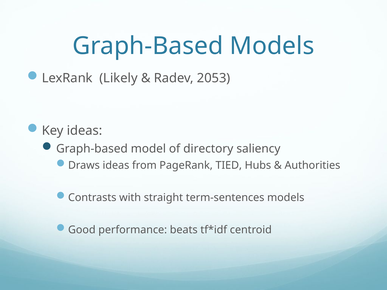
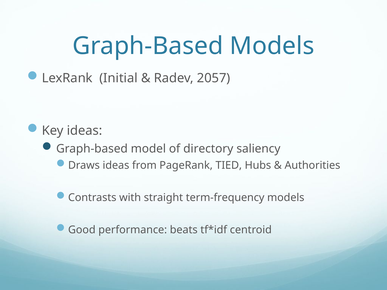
Likely: Likely -> Initial
2053: 2053 -> 2057
term-sentences: term-sentences -> term-frequency
